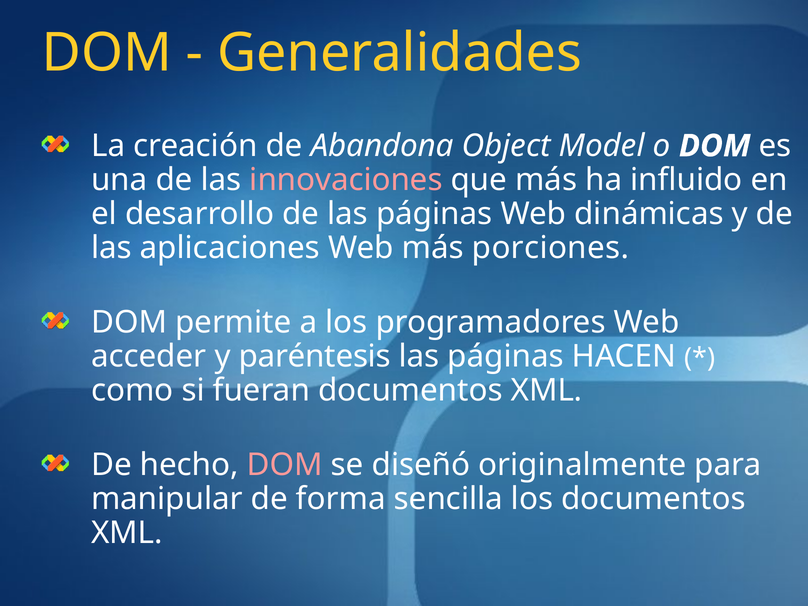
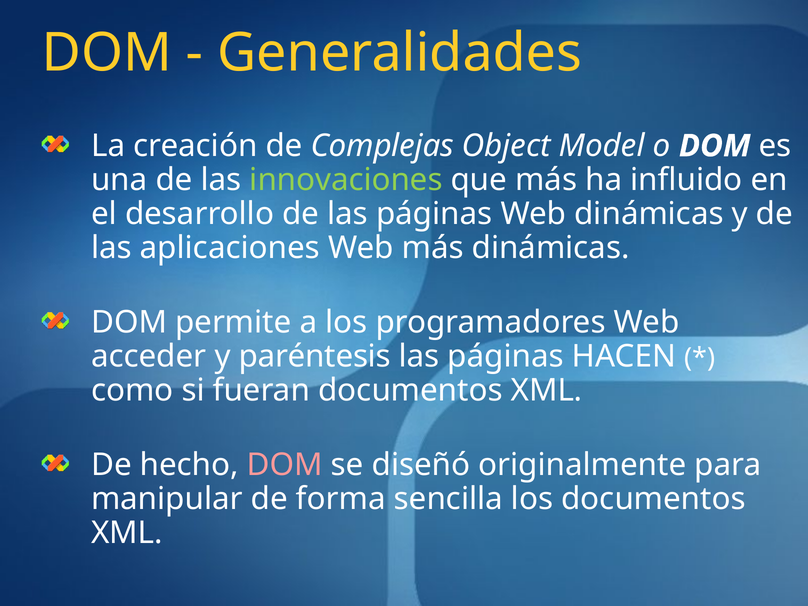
Abandona: Abandona -> Complejas
innovaciones colour: pink -> light green
más porciones: porciones -> dinámicas
